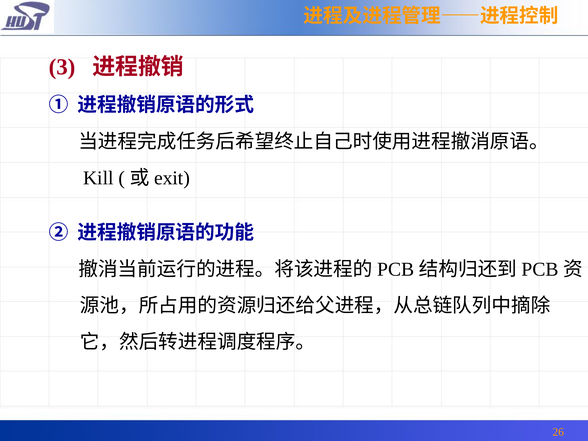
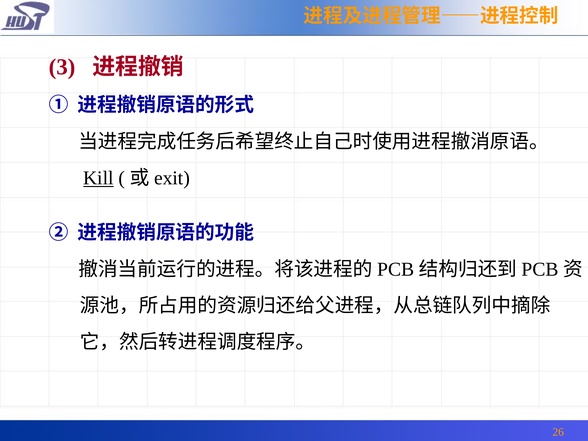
Kill underline: none -> present
